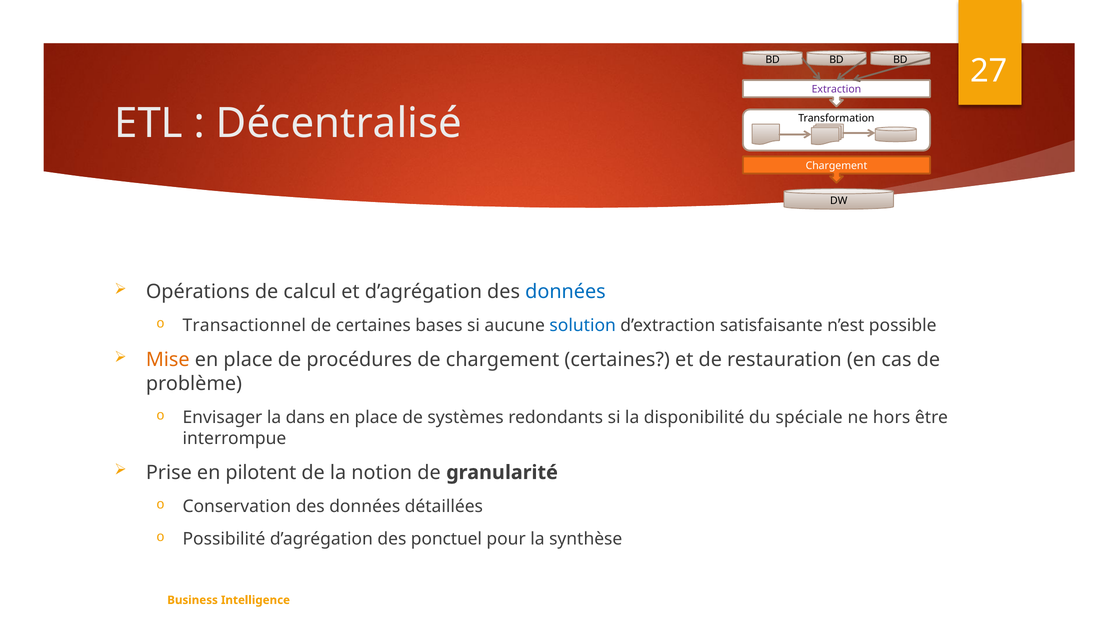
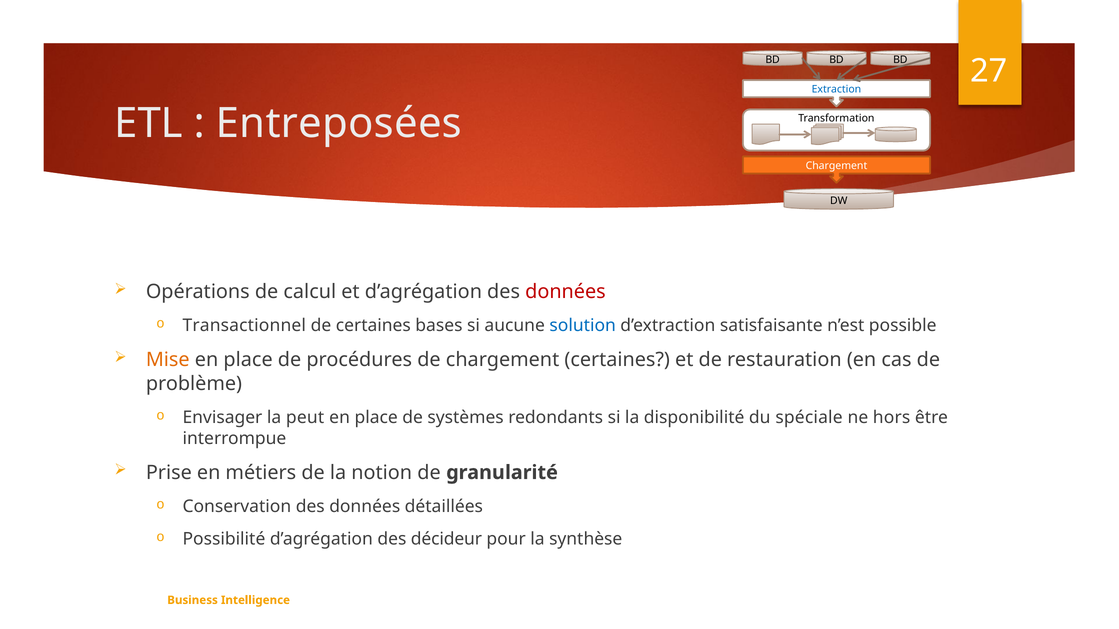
Extraction colour: purple -> blue
Décentralisé: Décentralisé -> Entreposées
données at (565, 292) colour: blue -> red
dans: dans -> peut
pilotent: pilotent -> métiers
ponctuel: ponctuel -> décideur
